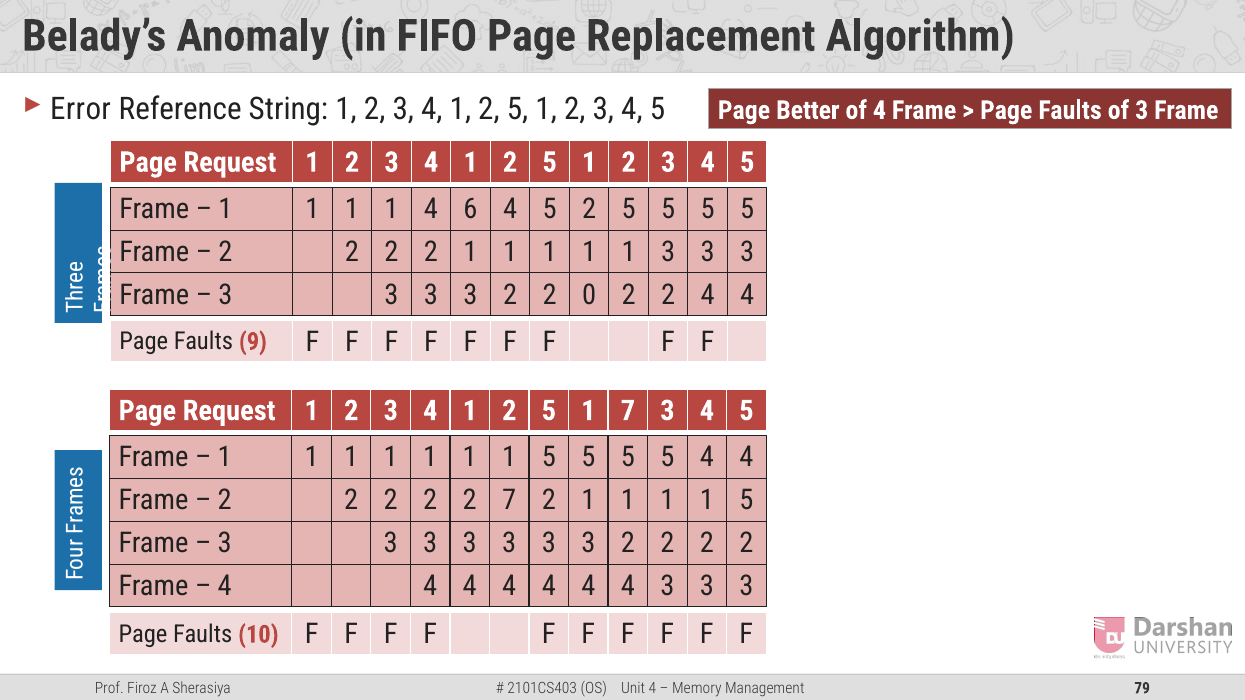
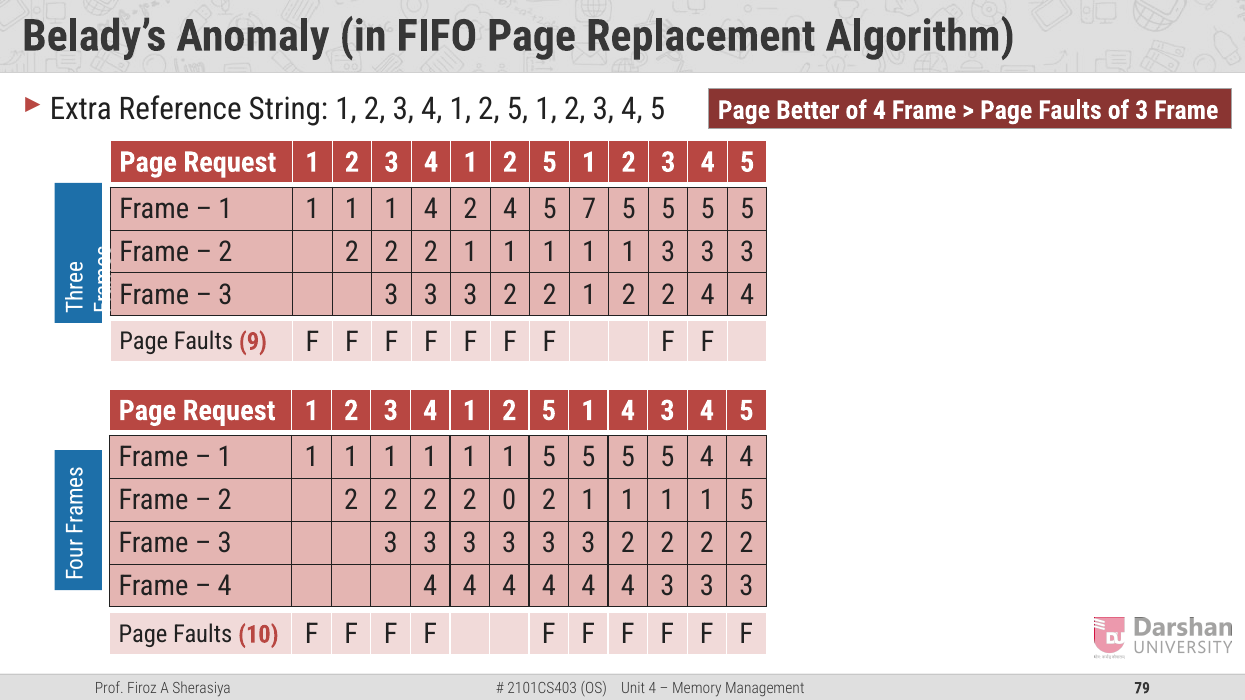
Error: Error -> Extra
4 6: 6 -> 2
5 2: 2 -> 7
3 2 2 0: 0 -> 1
5 1 7: 7 -> 4
2 7: 7 -> 0
